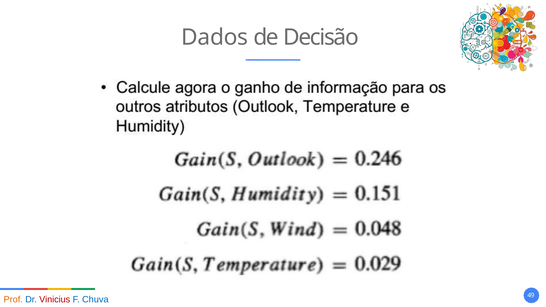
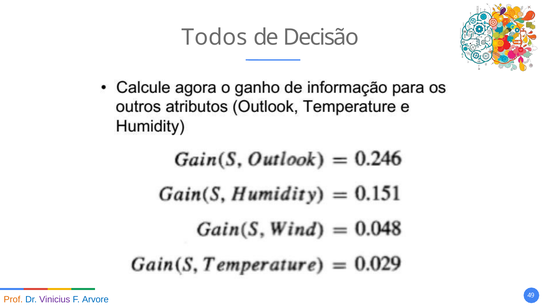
Dados: Dados -> Todos
Vinicius colour: red -> purple
Chuva: Chuva -> Arvore
